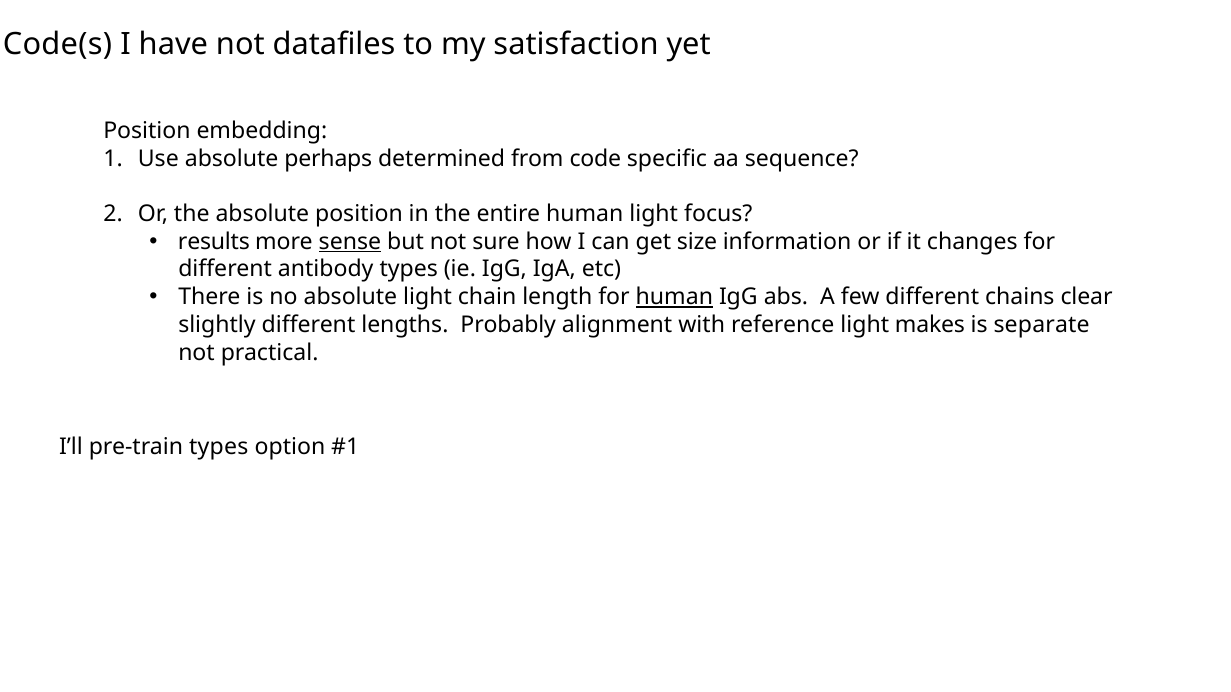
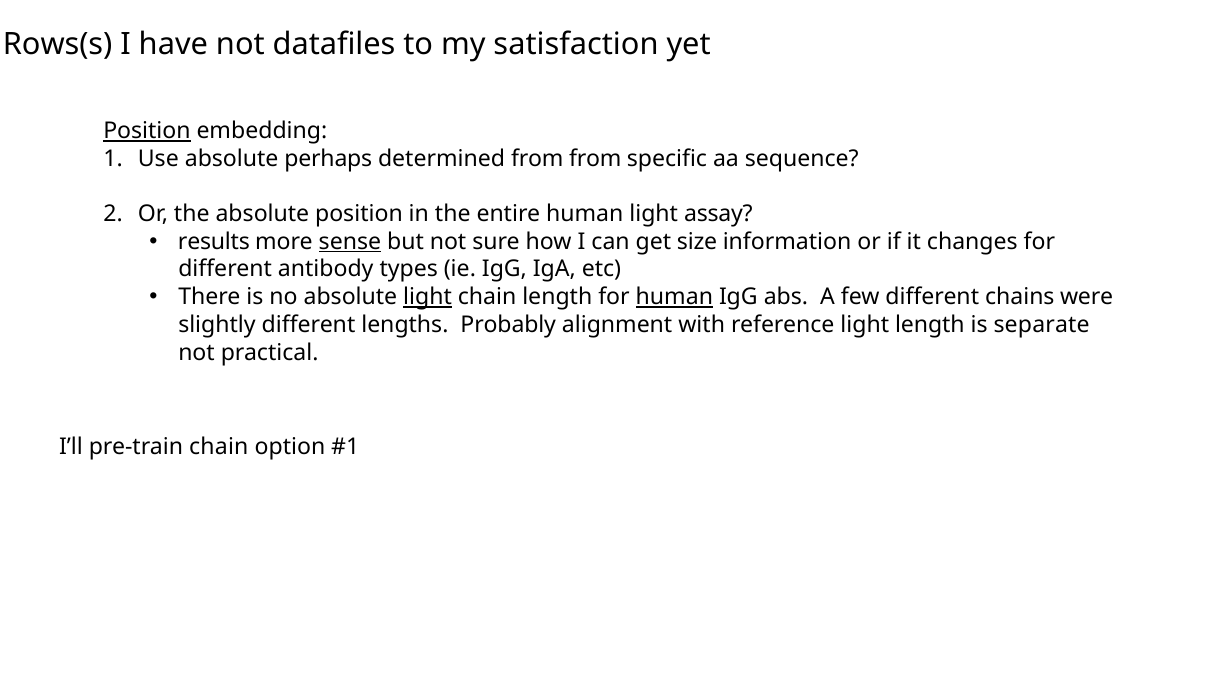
Code(s: Code(s -> Rows(s
Position at (147, 131) underline: none -> present
from code: code -> from
focus: focus -> assay
light at (428, 297) underline: none -> present
clear: clear -> were
light makes: makes -> length
pre-train types: types -> chain
